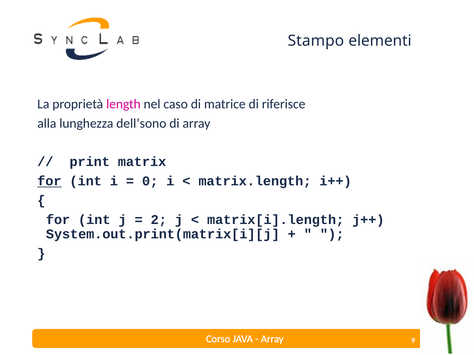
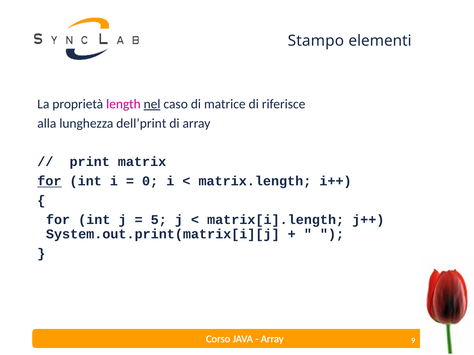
nel underline: none -> present
dell’sono: dell’sono -> dell’print
2: 2 -> 5
